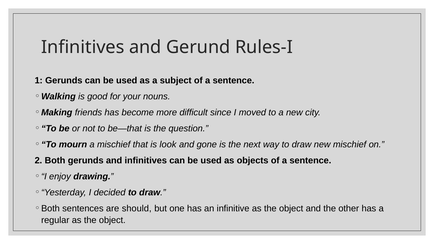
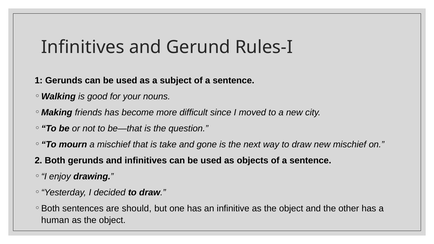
look: look -> take
regular: regular -> human
